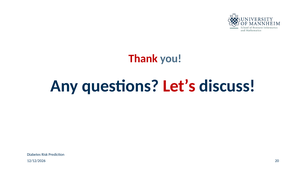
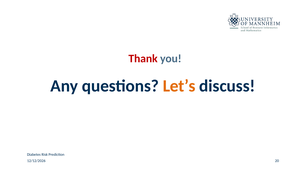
Let’s colour: red -> orange
